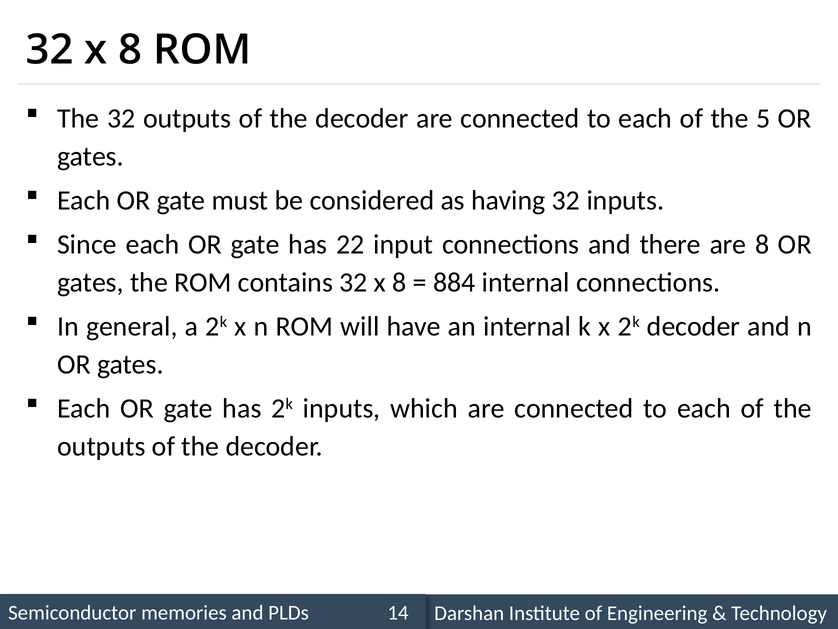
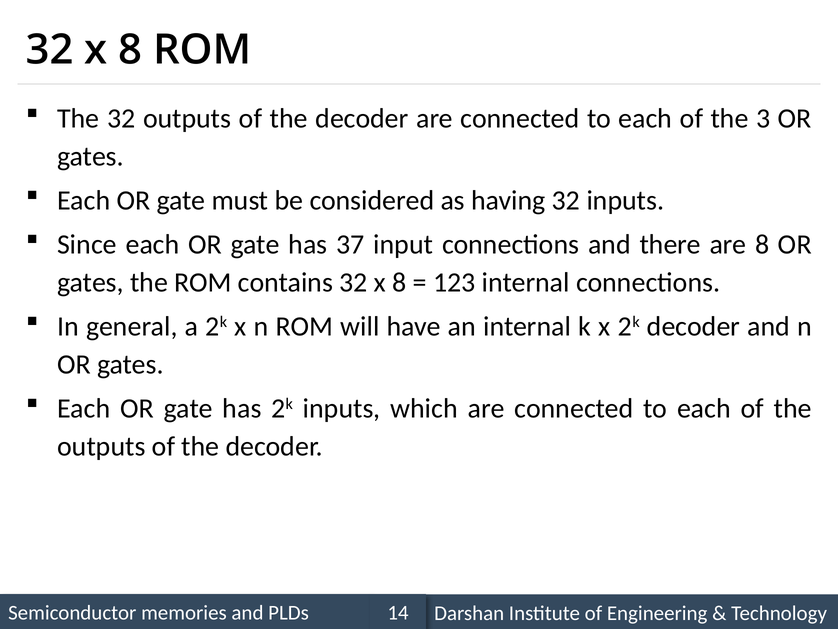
5: 5 -> 3
22: 22 -> 37
884: 884 -> 123
